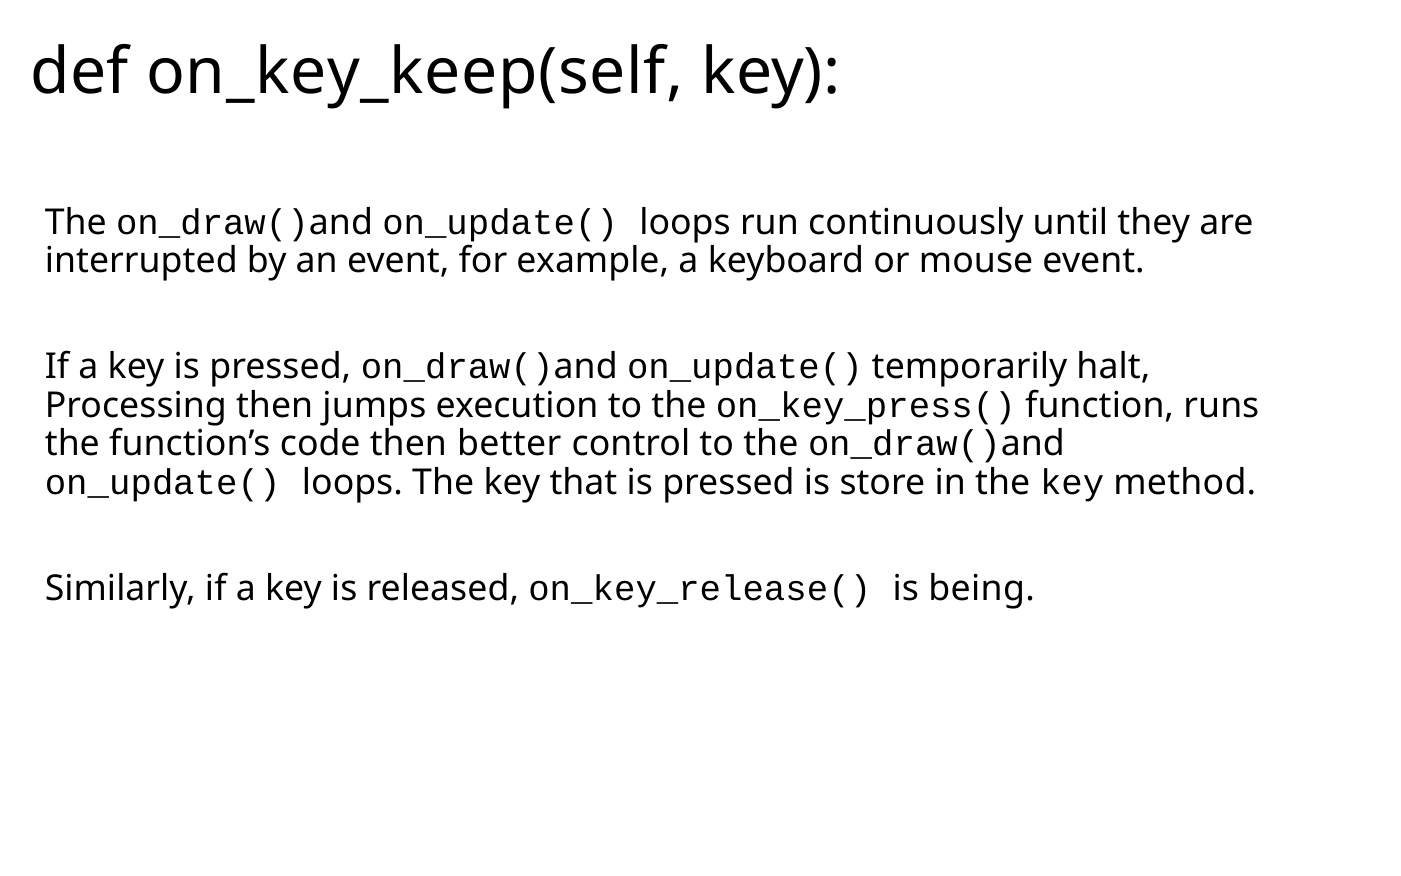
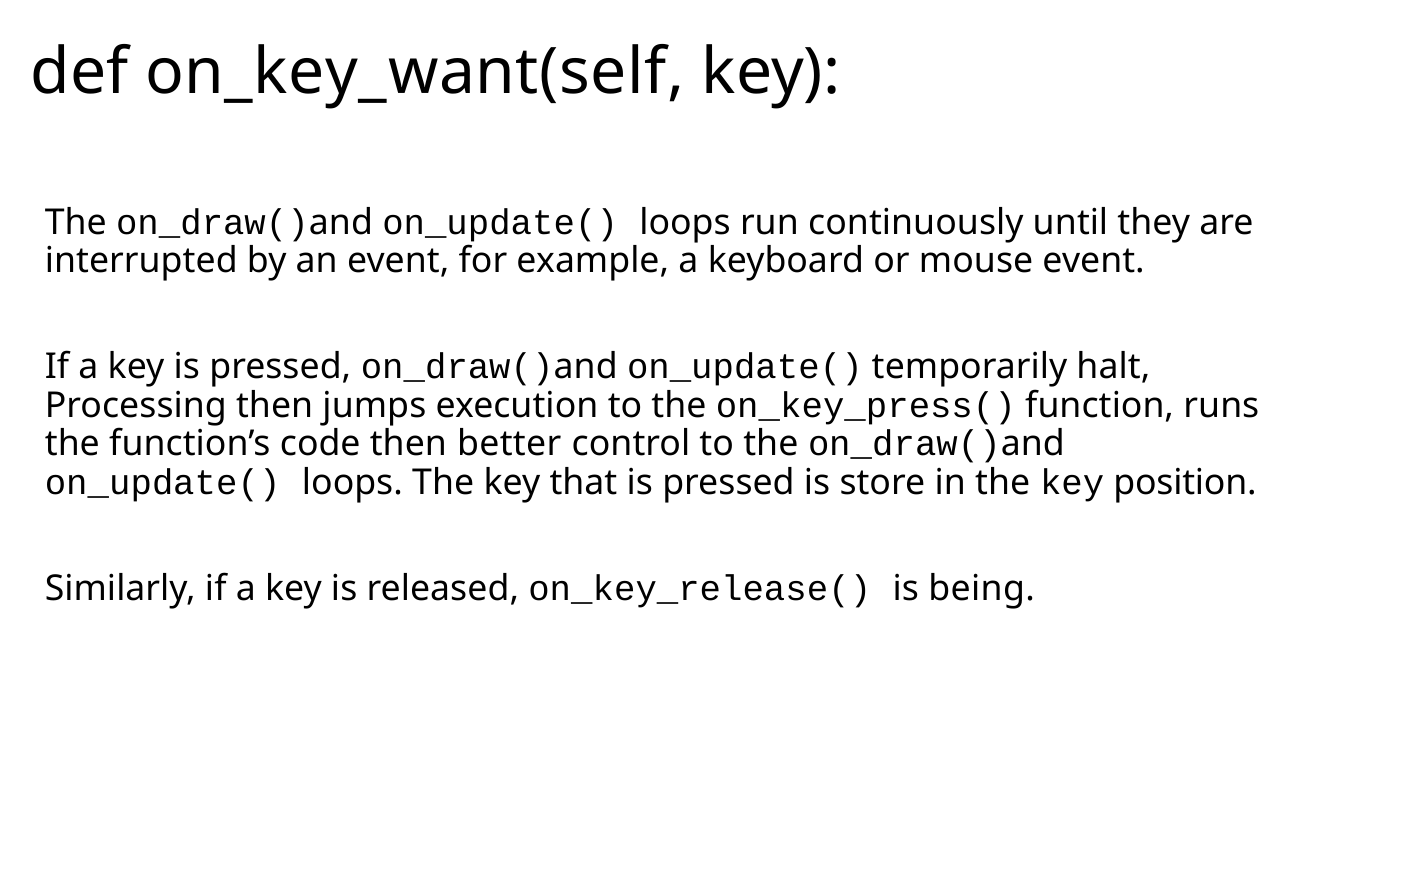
on_key_keep(self: on_key_keep(self -> on_key_want(self
method: method -> position
